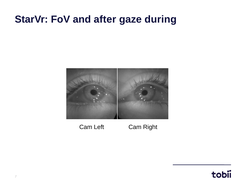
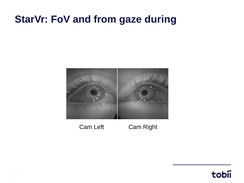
after: after -> from
